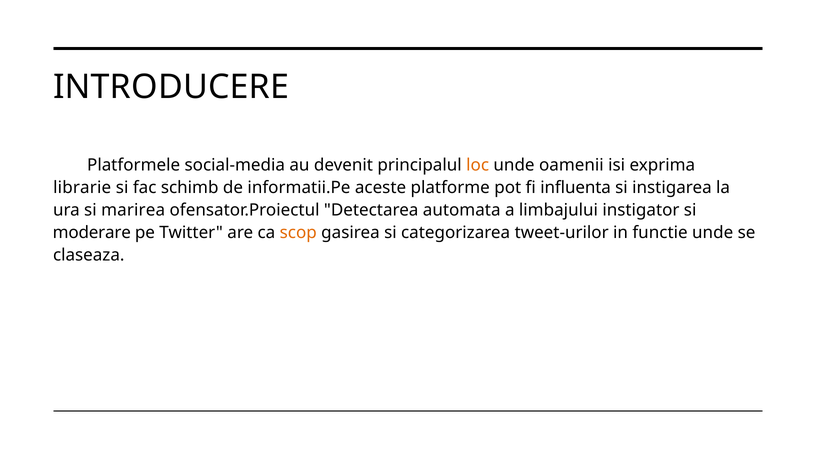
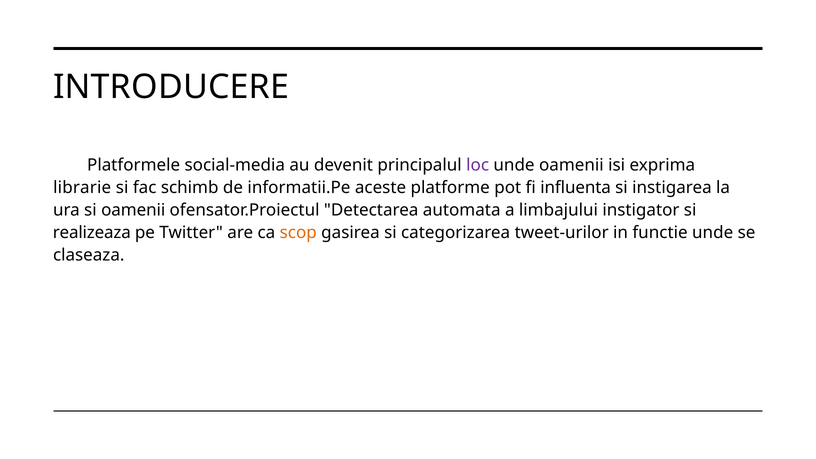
loc colour: orange -> purple
si marirea: marirea -> oamenii
moderare: moderare -> realizeaza
